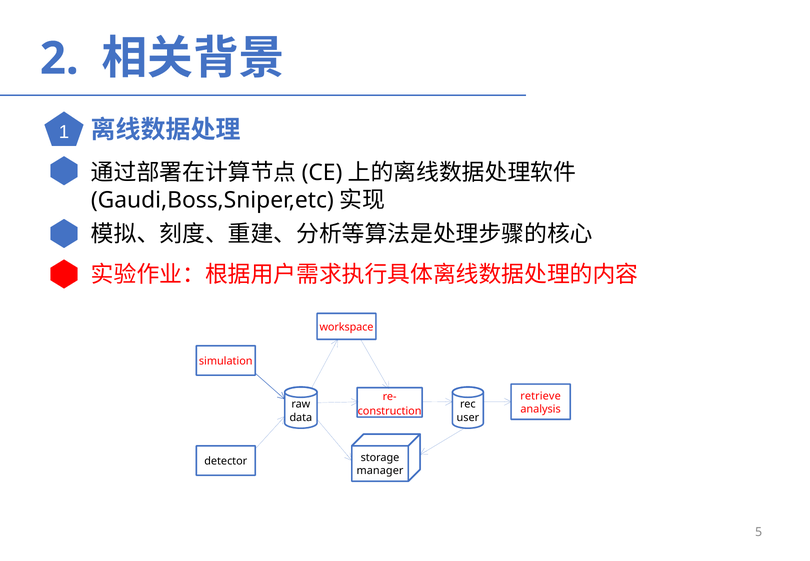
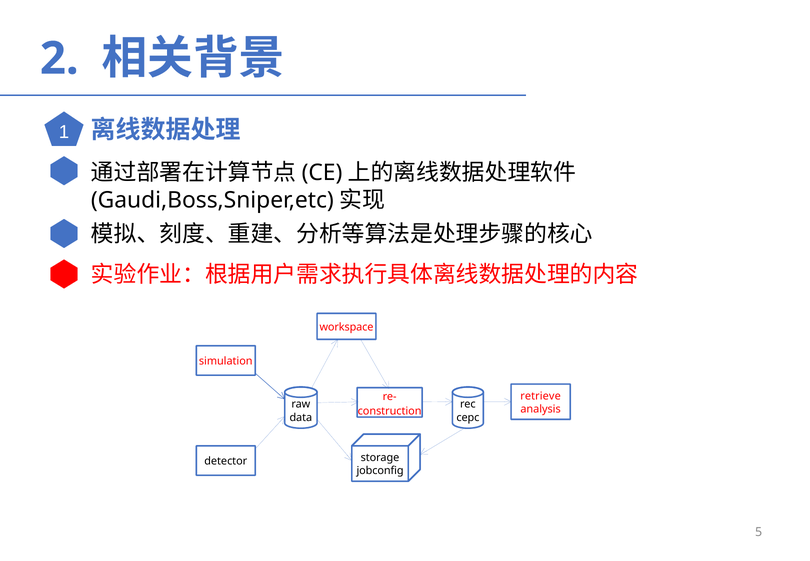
user: user -> cepc
manager: manager -> jobconfig
